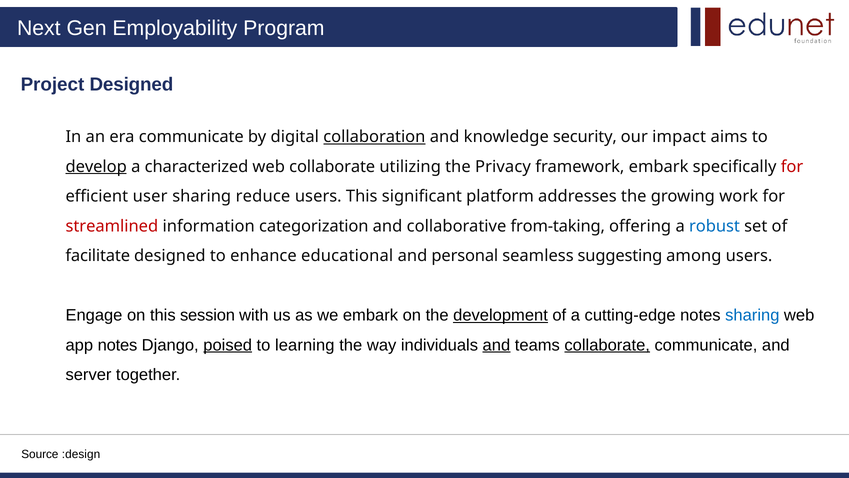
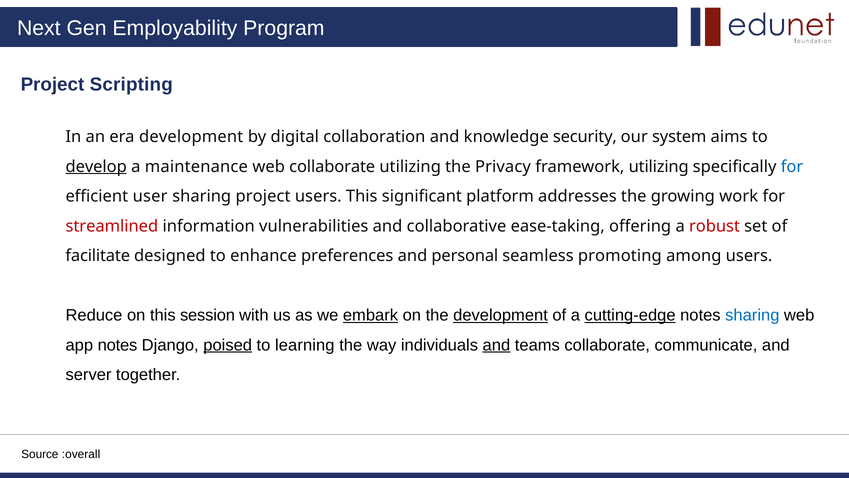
Project Designed: Designed -> Scripting
era communicate: communicate -> development
collaboration underline: present -> none
impact: impact -> system
characterized: characterized -> maintenance
framework embark: embark -> utilizing
for at (792, 166) colour: red -> blue
sharing reduce: reduce -> project
categorization: categorization -> vulnerabilities
from-taking: from-taking -> ease-taking
robust colour: blue -> red
educational: educational -> preferences
suggesting: suggesting -> promoting
Engage: Engage -> Reduce
embark at (370, 315) underline: none -> present
cutting-edge underline: none -> present
collaborate at (607, 345) underline: present -> none
:design: :design -> :overall
